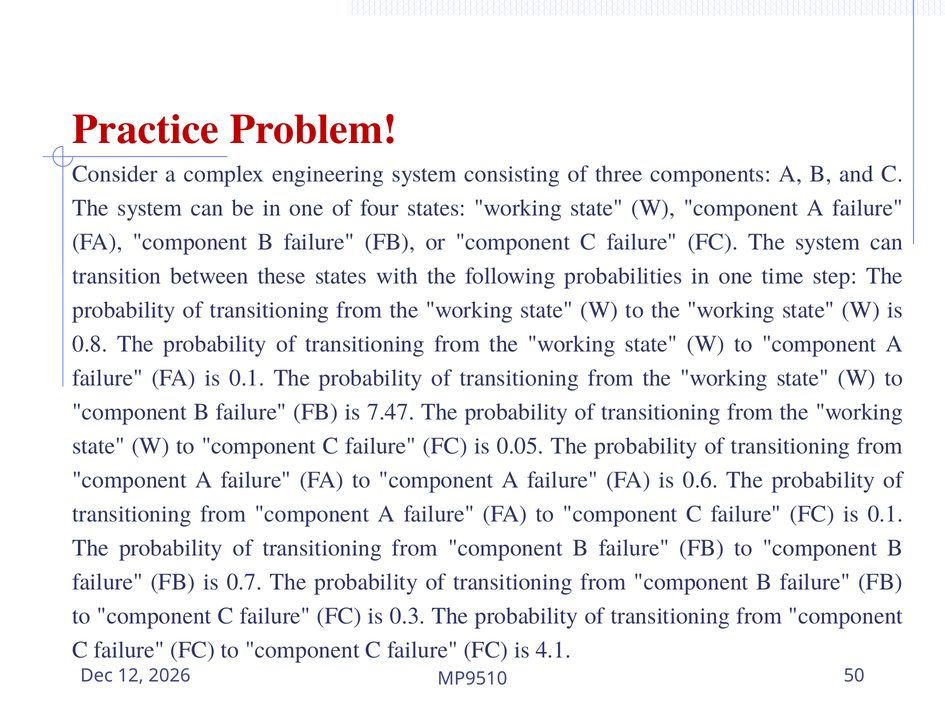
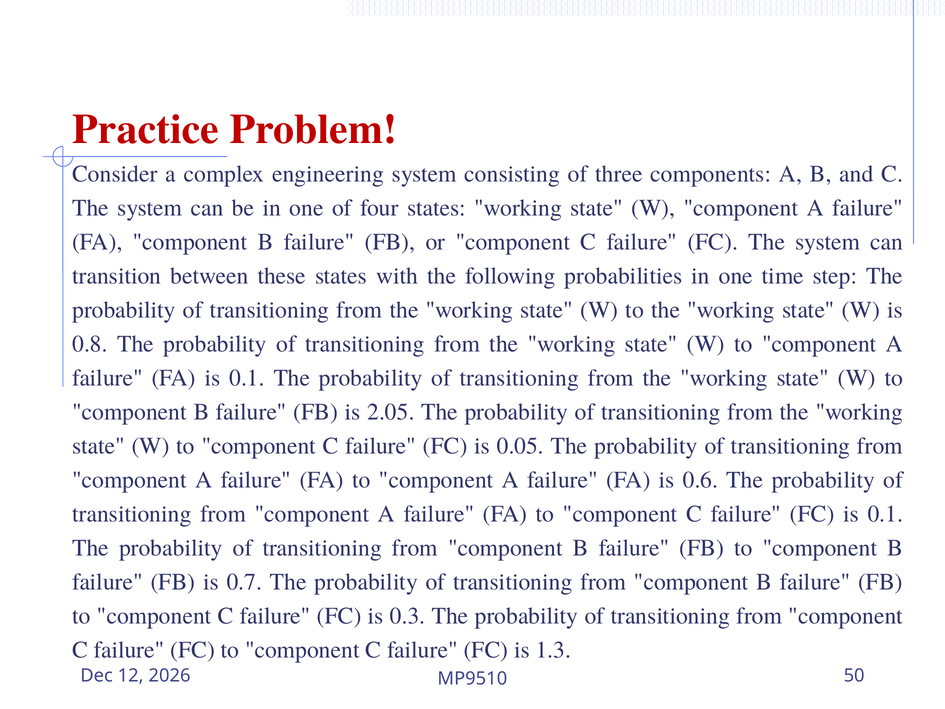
7.47: 7.47 -> 2.05
4.1: 4.1 -> 1.3
